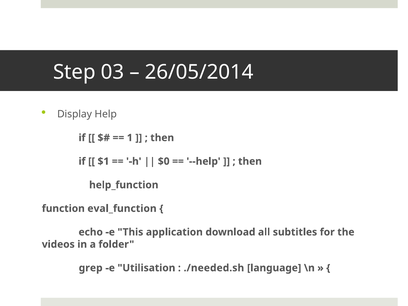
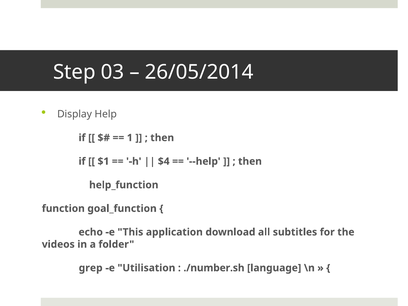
$0: $0 -> $4
eval_function: eval_function -> goal_function
./needed.sh: ./needed.sh -> ./number.sh
